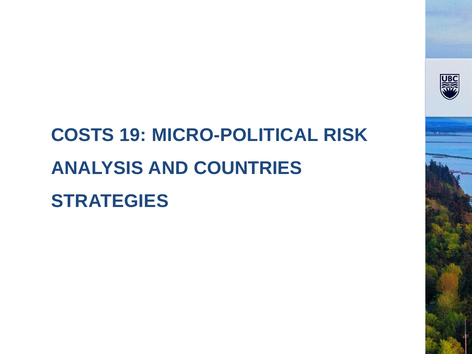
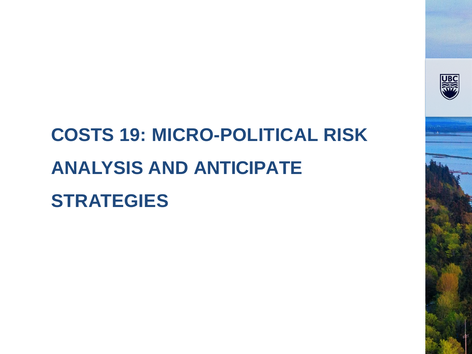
COUNTRIES: COUNTRIES -> ANTICIPATE
